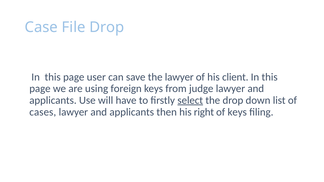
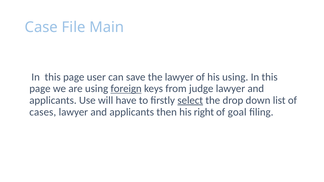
File Drop: Drop -> Main
his client: client -> using
foreign underline: none -> present
of keys: keys -> goal
